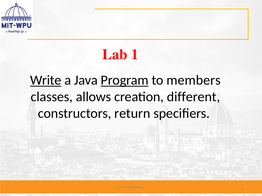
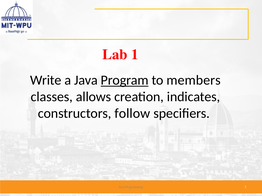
Write underline: present -> none
different: different -> indicates
return: return -> follow
